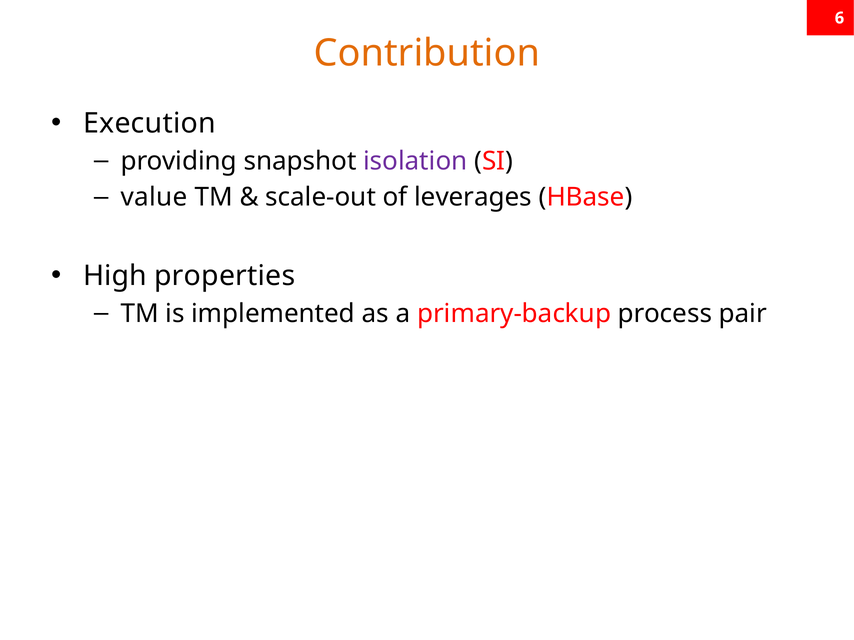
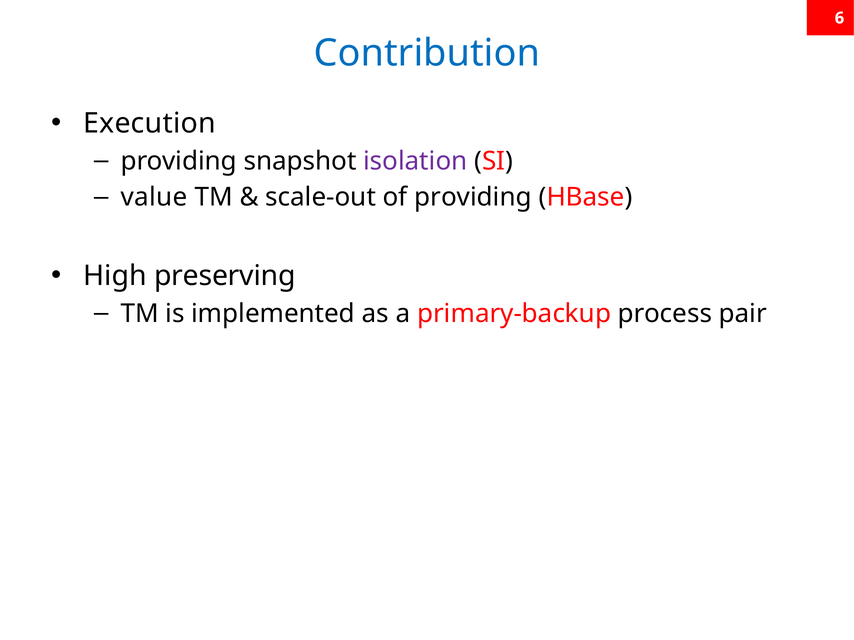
Contribution colour: orange -> blue
of leverages: leverages -> providing
properties: properties -> preserving
